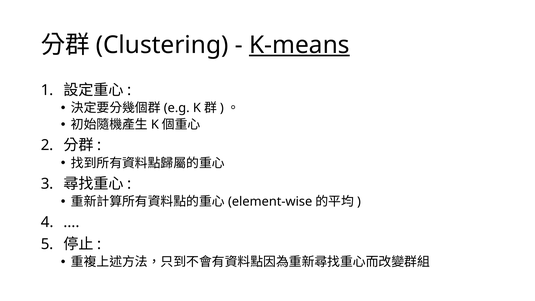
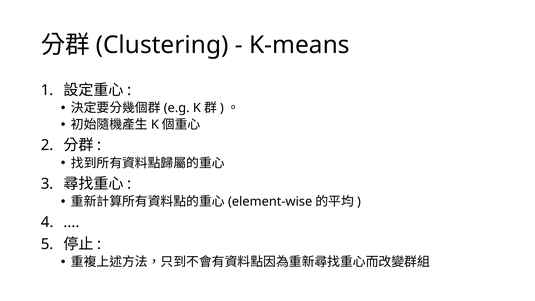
K-means underline: present -> none
